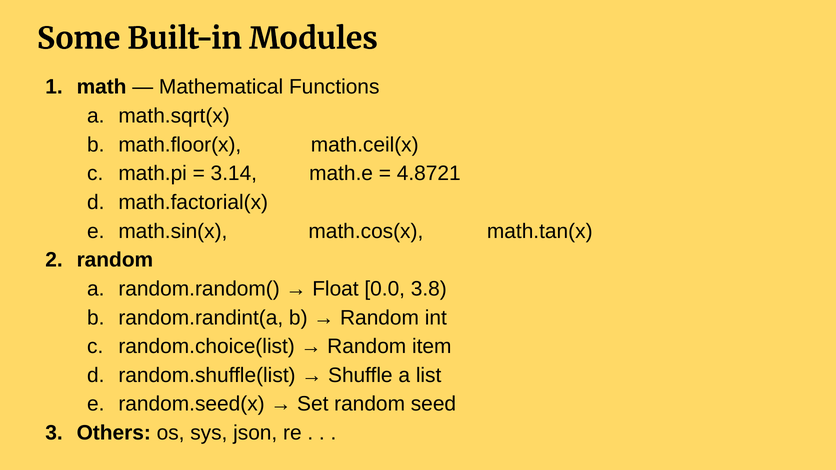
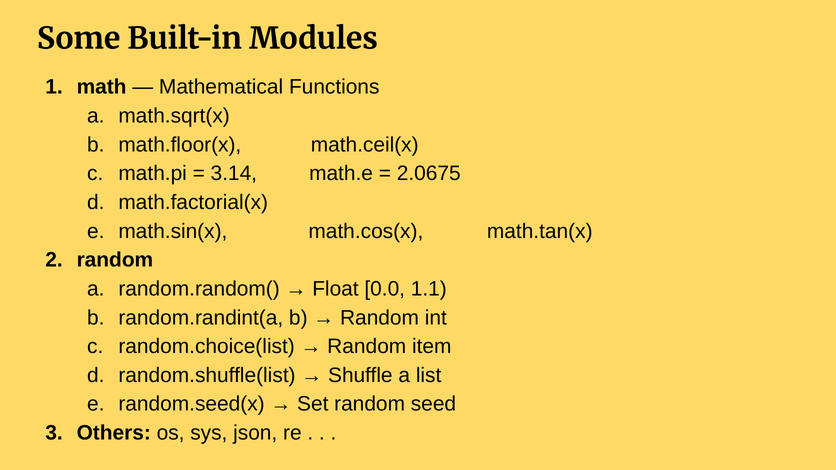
4.8721: 4.8721 -> 2.0675
3.8: 3.8 -> 1.1
